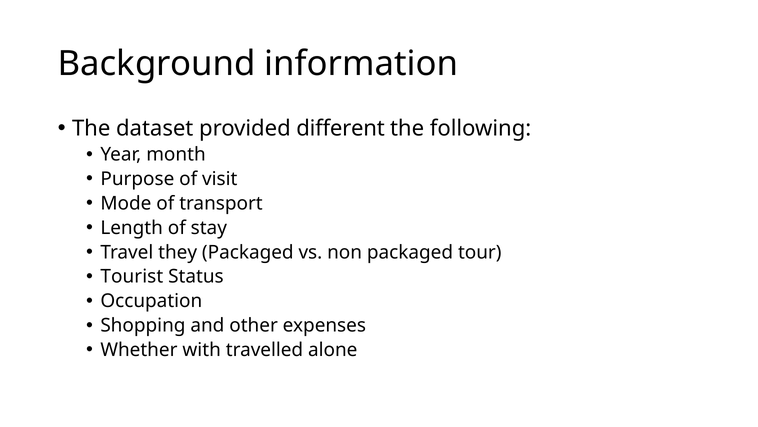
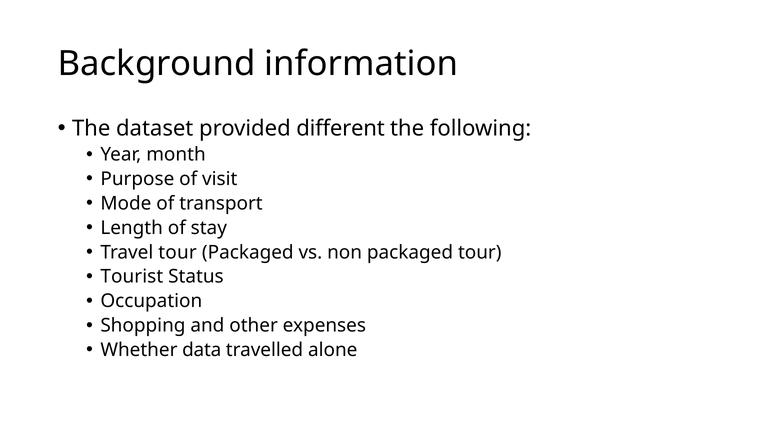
Travel they: they -> tour
with: with -> data
